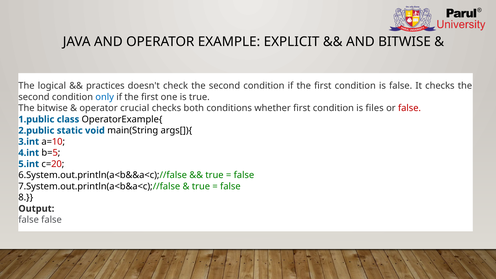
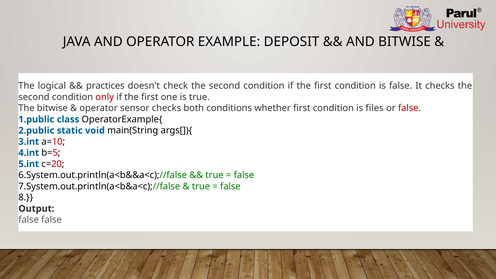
EXPLICIT: EXPLICIT -> DEPOSIT
only colour: blue -> red
crucial: crucial -> sensor
